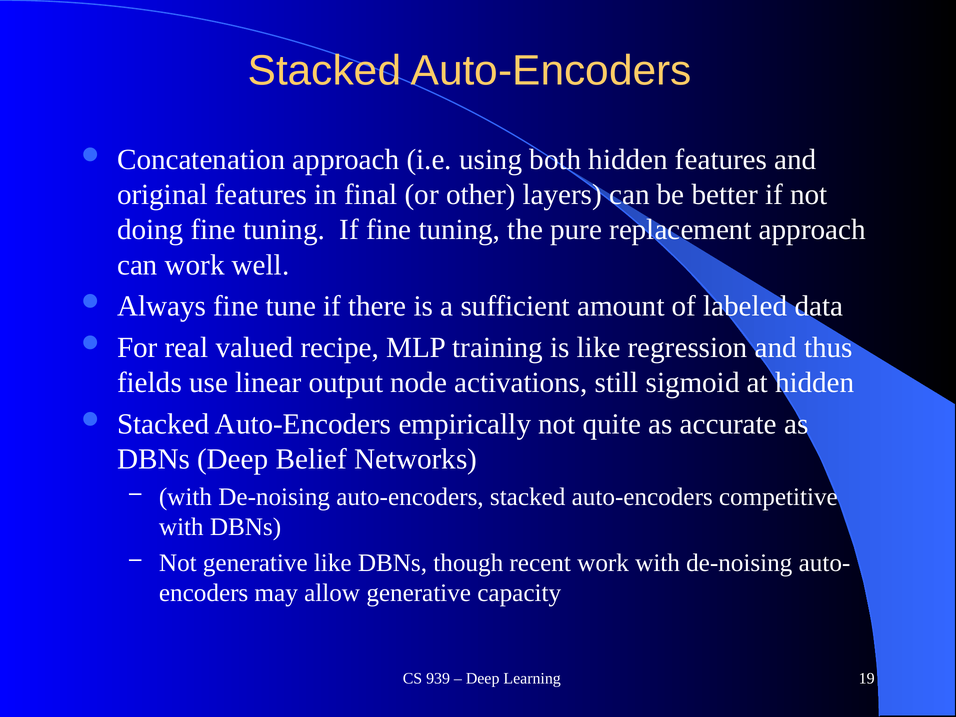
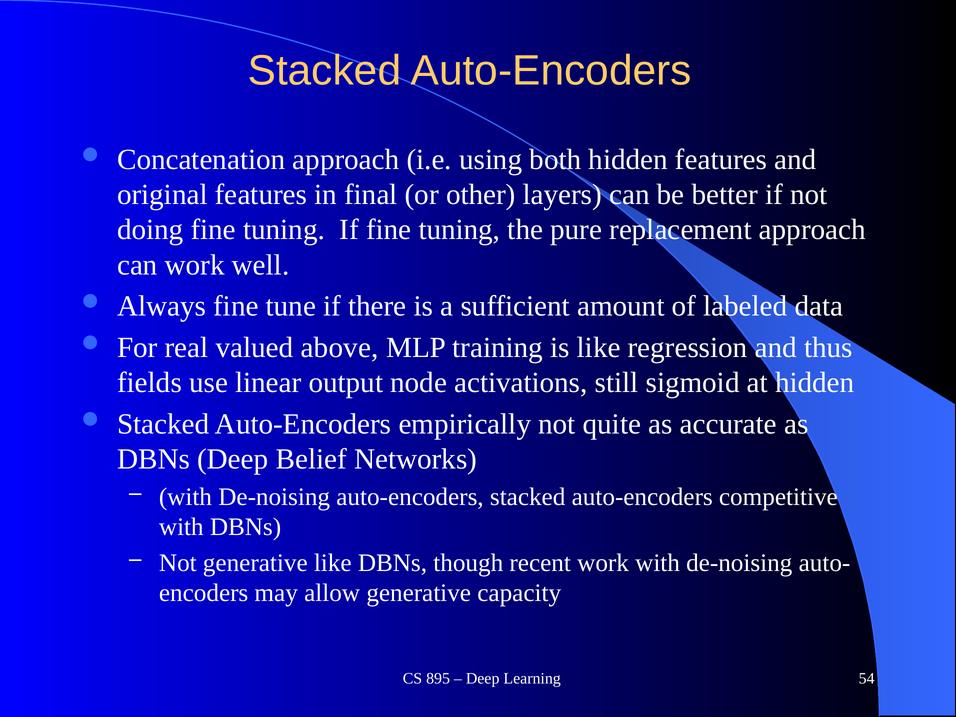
recipe: recipe -> above
939: 939 -> 895
19: 19 -> 54
